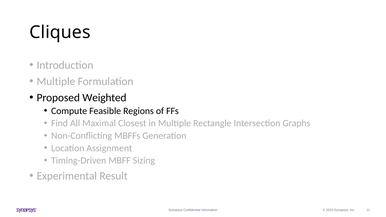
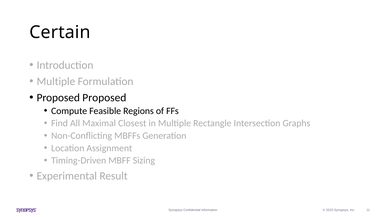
Cliques: Cliques -> Certain
Proposed Weighted: Weighted -> Proposed
